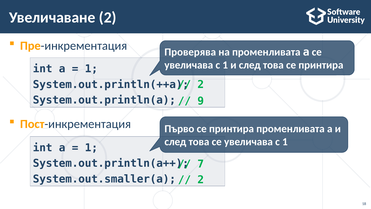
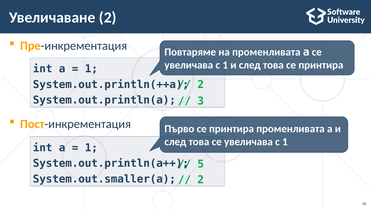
Проверява: Проверява -> Повтаряме
9: 9 -> 3
7: 7 -> 5
